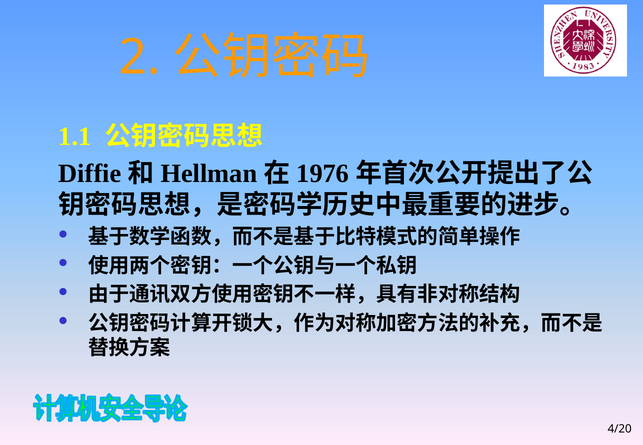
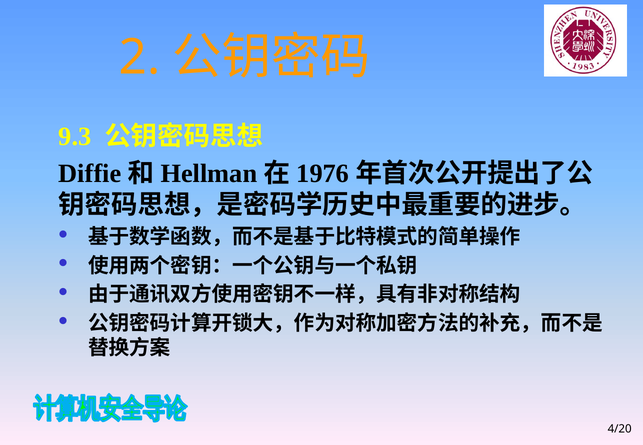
1.1: 1.1 -> 9.3
